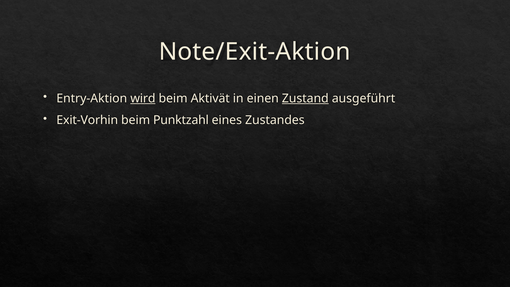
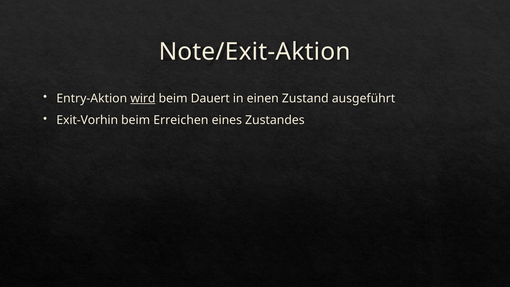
Aktivät: Aktivät -> Dauert
Zustand underline: present -> none
Punktzahl: Punktzahl -> Erreichen
